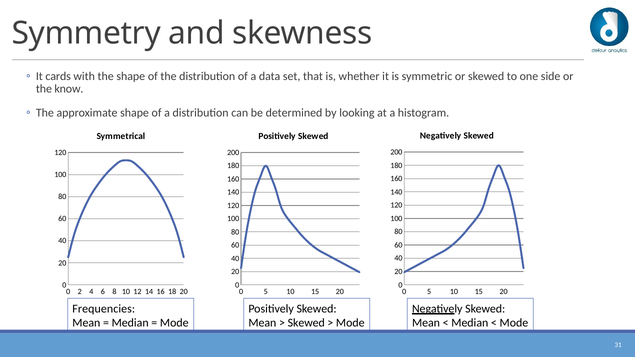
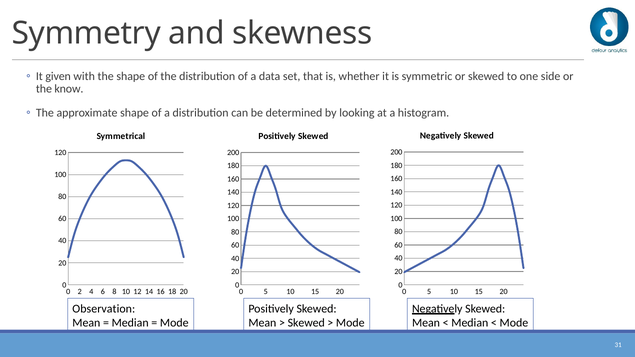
cards: cards -> given
Frequencies: Frequencies -> Observation
